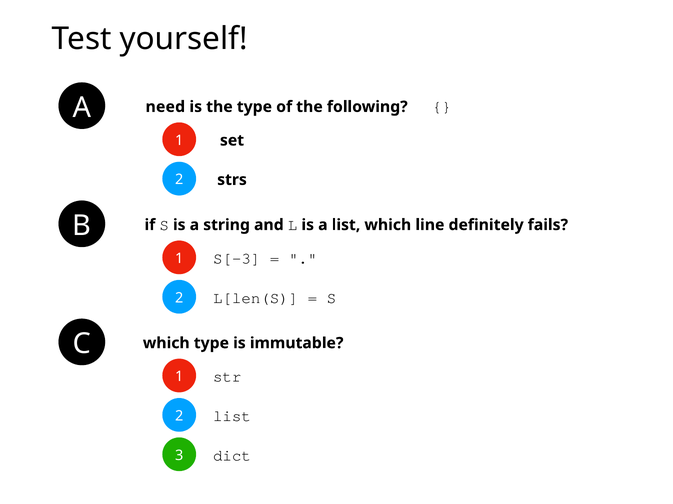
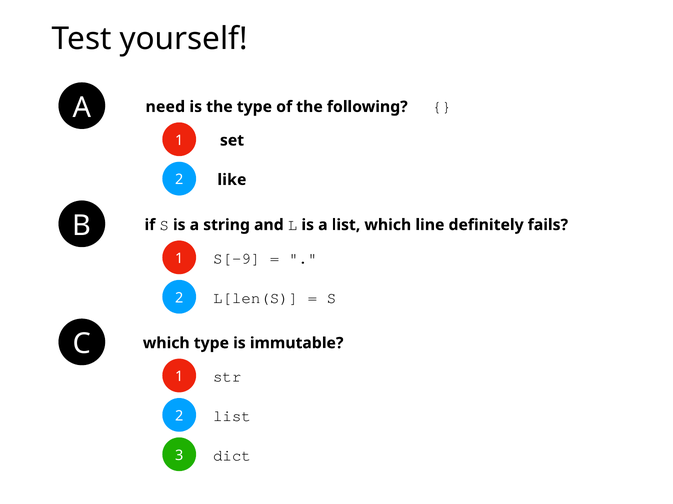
strs: strs -> like
S[-3: S[-3 -> S[-9
